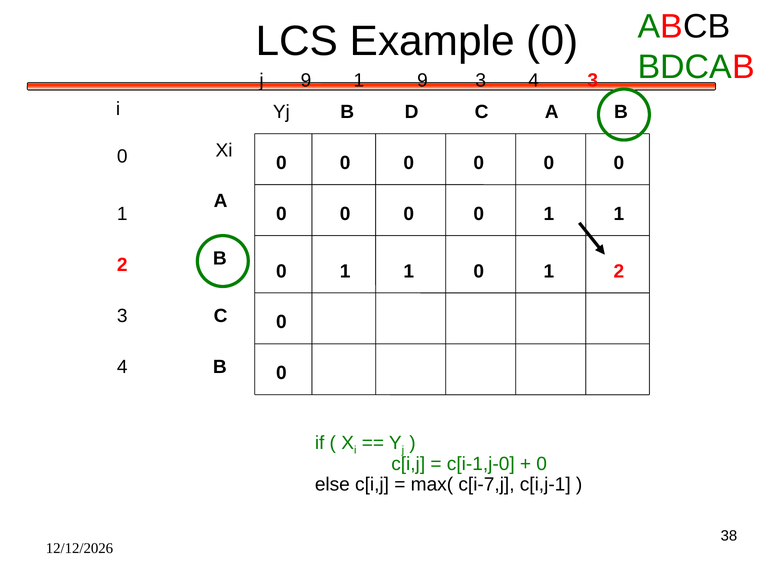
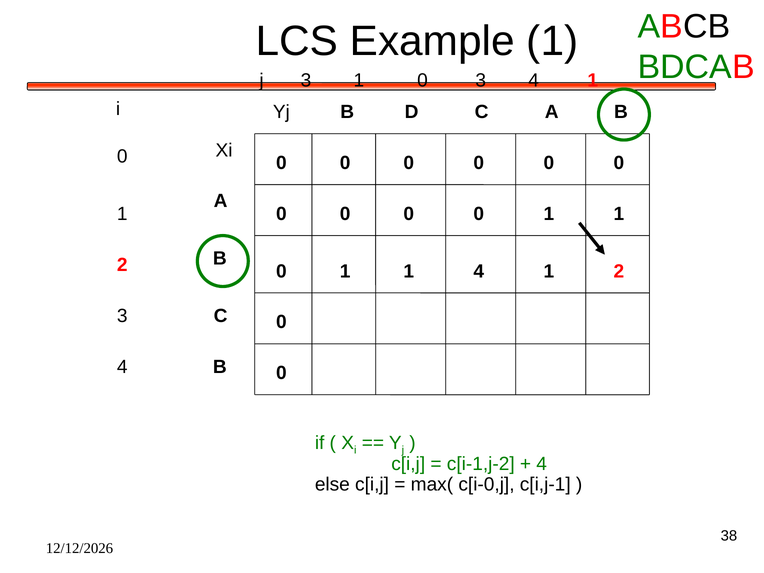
Example 0: 0 -> 1
j 9: 9 -> 3
9 at (422, 80): 9 -> 0
3 4 3: 3 -> 1
1 1 0: 0 -> 4
c[i-1,j-0: c[i-1,j-0 -> c[i-1,j-2
0 at (542, 464): 0 -> 4
c[i-7,j: c[i-7,j -> c[i-0,j
